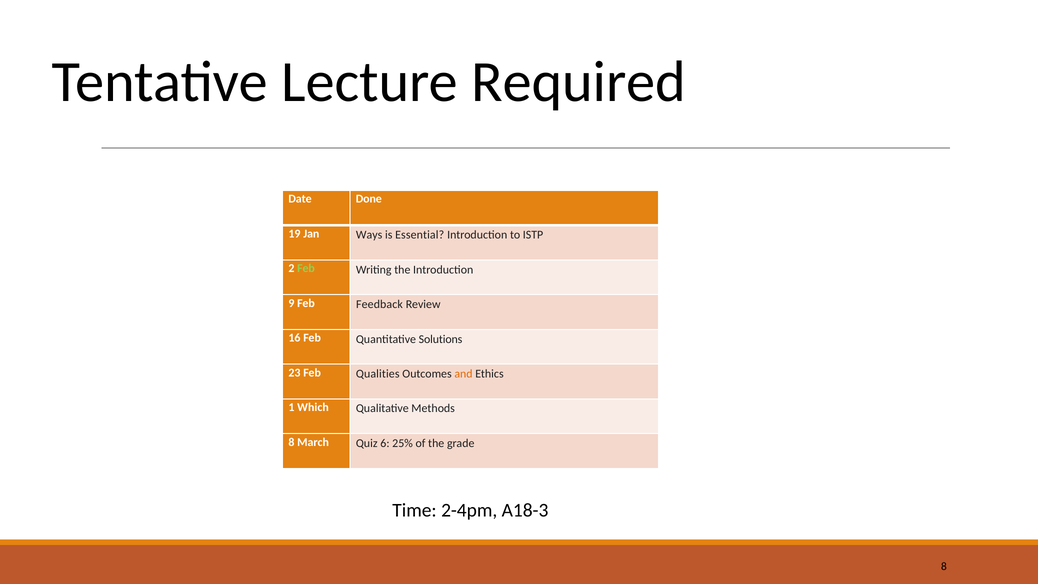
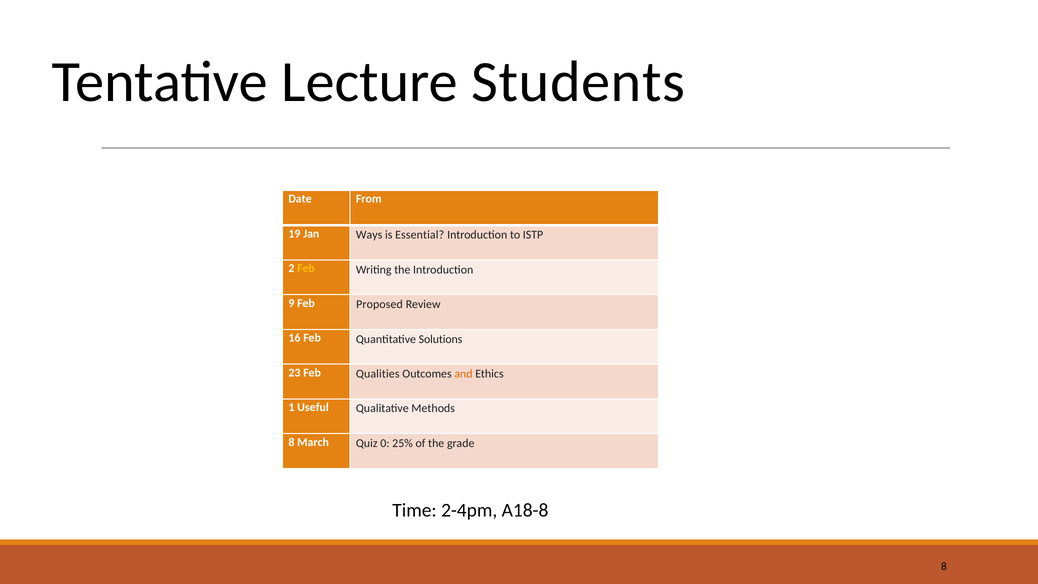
Required: Required -> Students
Done: Done -> From
Feb at (306, 268) colour: light green -> yellow
Feedback: Feedback -> Proposed
Which: Which -> Useful
6: 6 -> 0
A18-3: A18-3 -> A18-8
